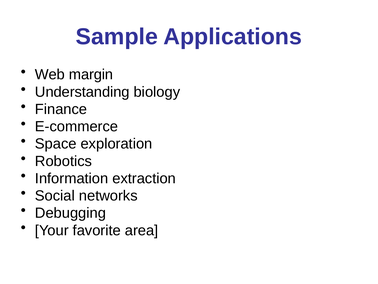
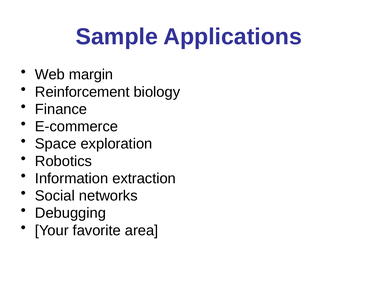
Understanding: Understanding -> Reinforcement
